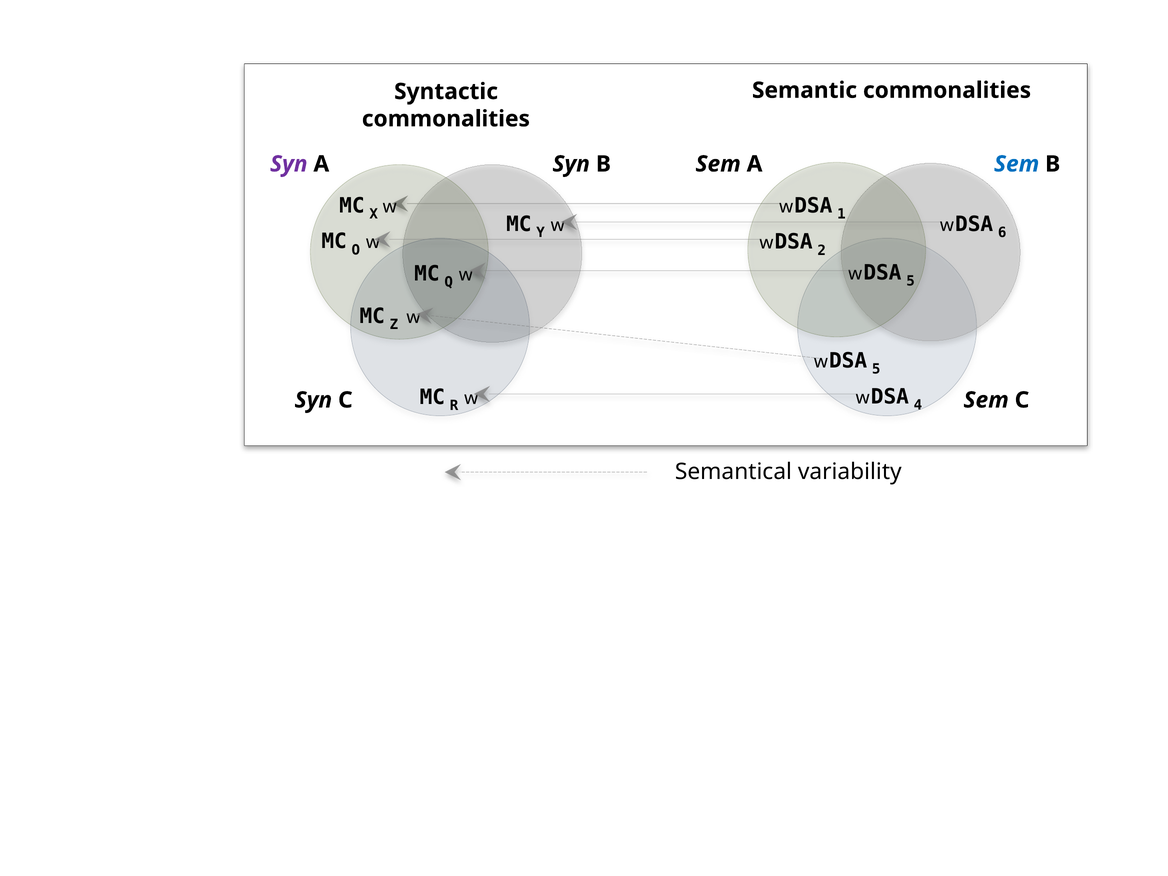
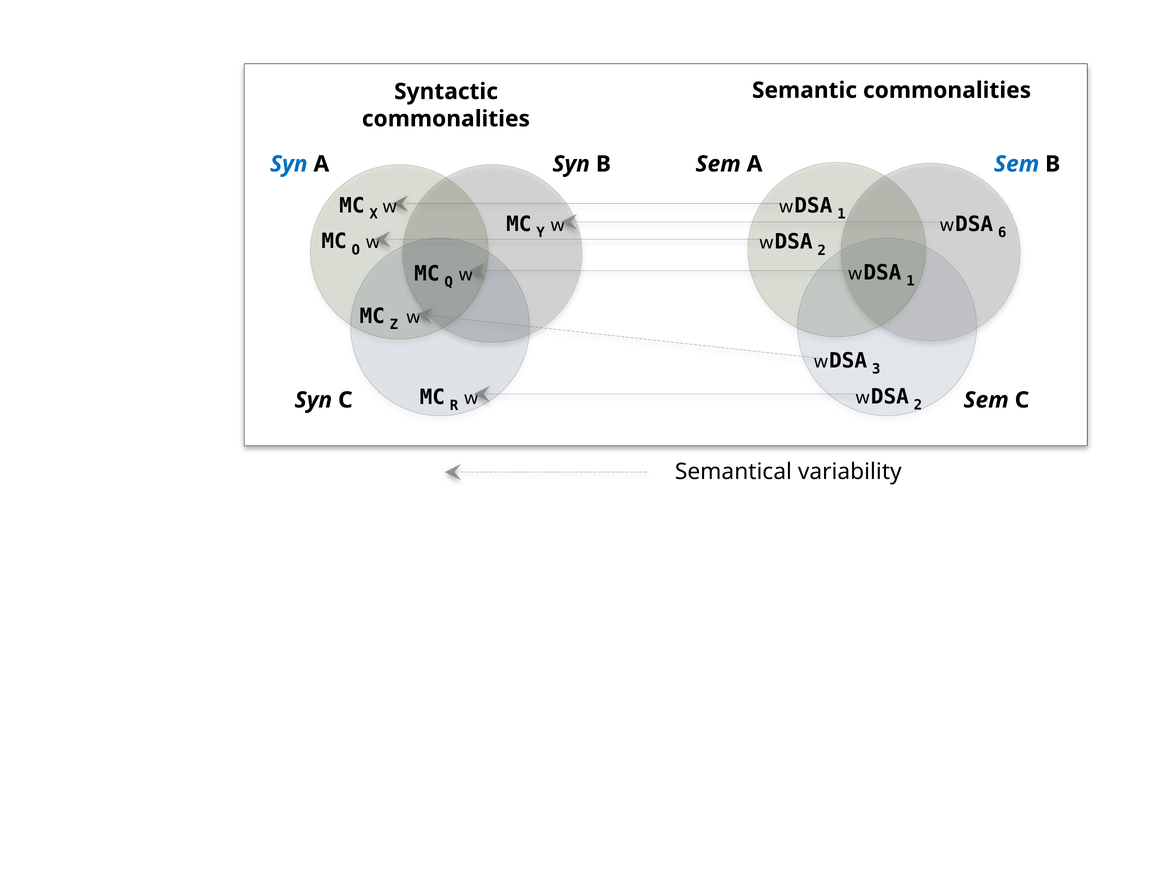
Syn at (289, 164) colour: purple -> blue
5 at (911, 281): 5 -> 1
5 at (876, 369): 5 -> 3
4 at (918, 405): 4 -> 2
